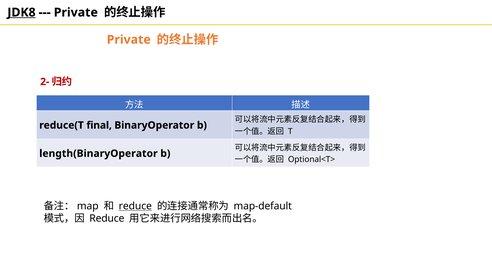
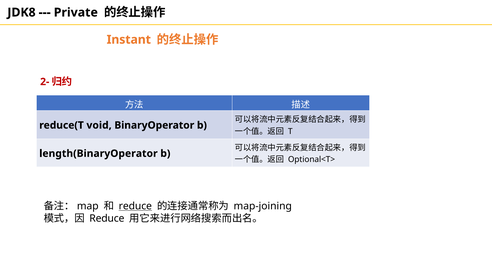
JDK8 underline: present -> none
Private at (129, 40): Private -> Instant
final: final -> void
map-default: map-default -> map-joining
